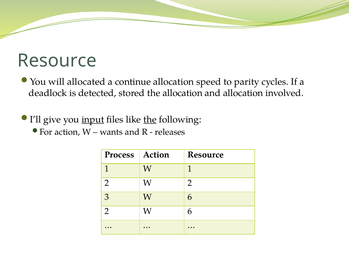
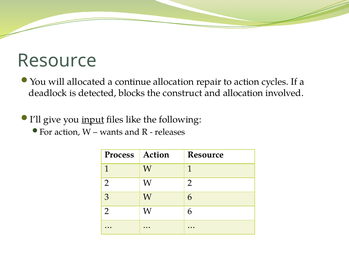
speed: speed -> repair
to parity: parity -> action
stored: stored -> blocks
the allocation: allocation -> construct
the at (150, 120) underline: present -> none
